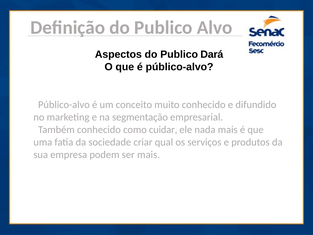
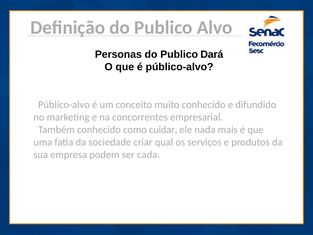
Aspectos: Aspectos -> Personas
segmentação: segmentação -> concorrentes
ser mais: mais -> cada
